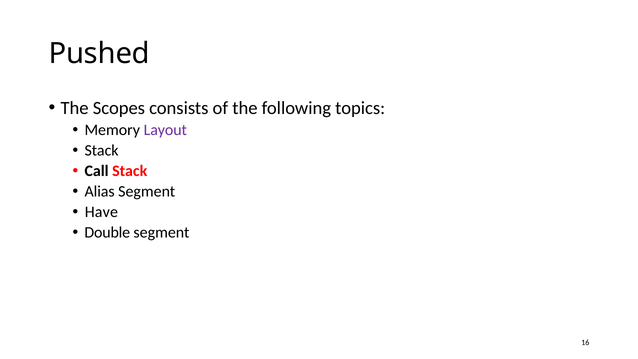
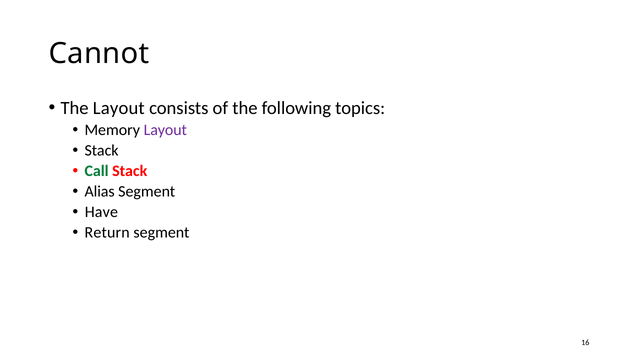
Pushed: Pushed -> Cannot
The Scopes: Scopes -> Layout
Call colour: black -> green
Double: Double -> Return
